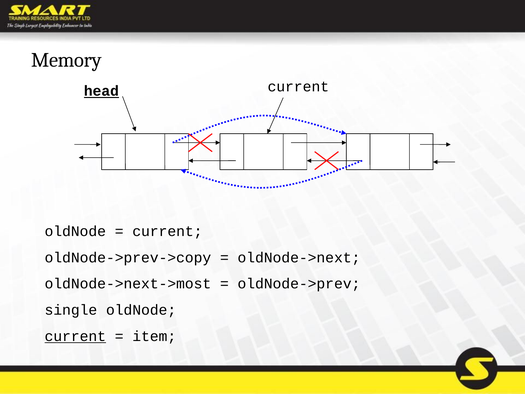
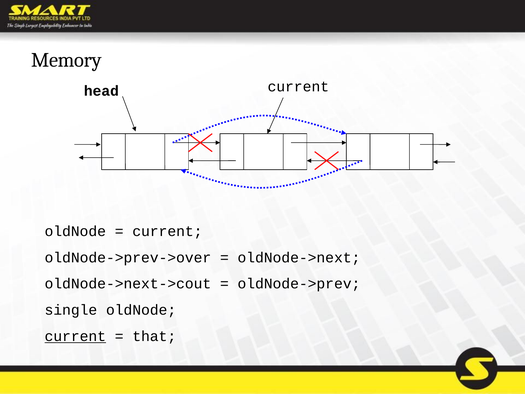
head underline: present -> none
oldNode->prev->copy: oldNode->prev->copy -> oldNode->prev->over
oldNode->next->most: oldNode->next->most -> oldNode->next->cout
item: item -> that
